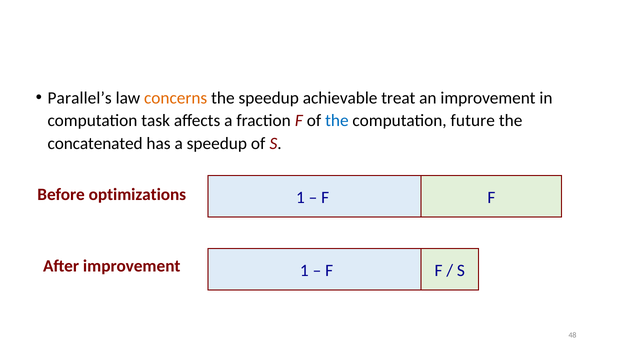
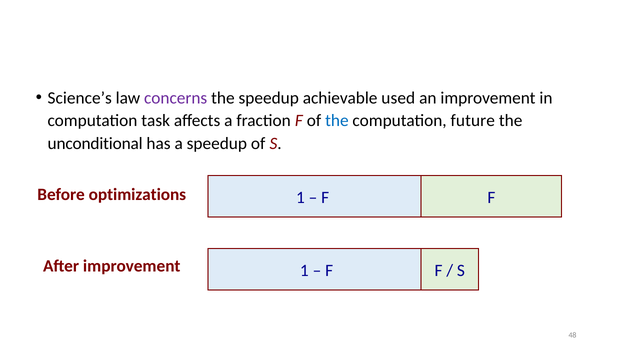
Parallel’s: Parallel’s -> Science’s
concerns colour: orange -> purple
treat: treat -> used
concatenated: concatenated -> unconditional
